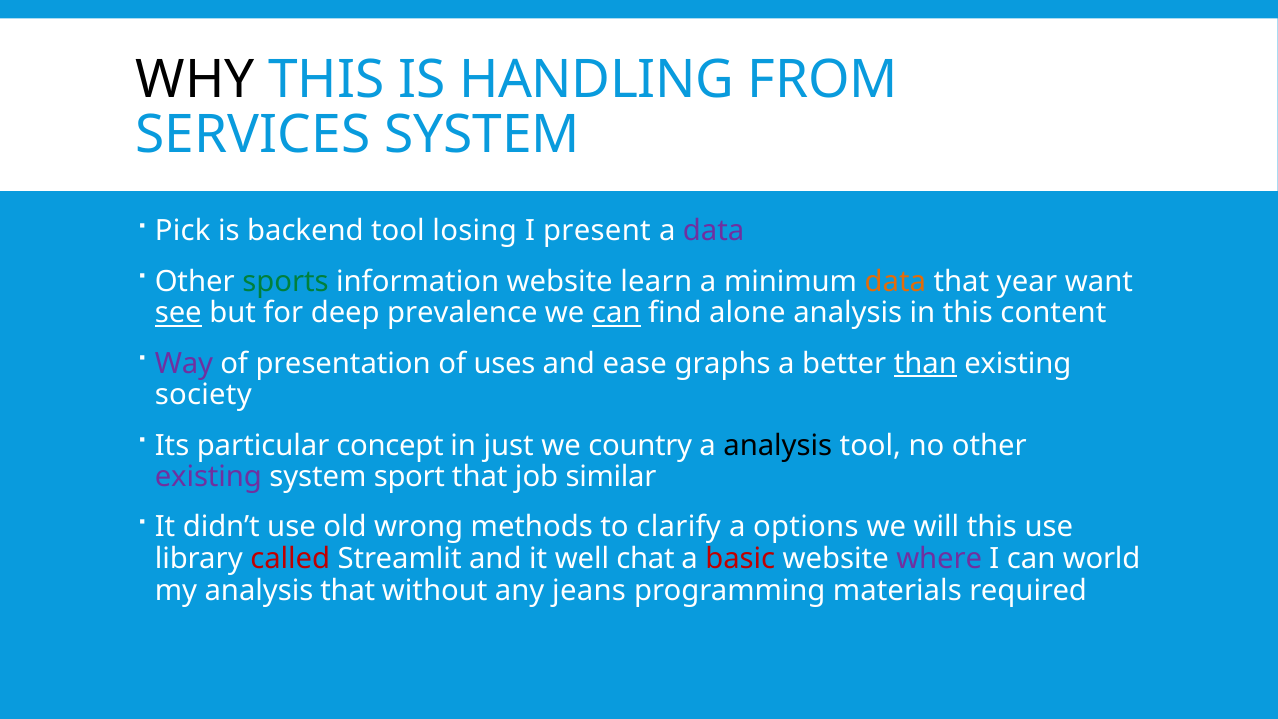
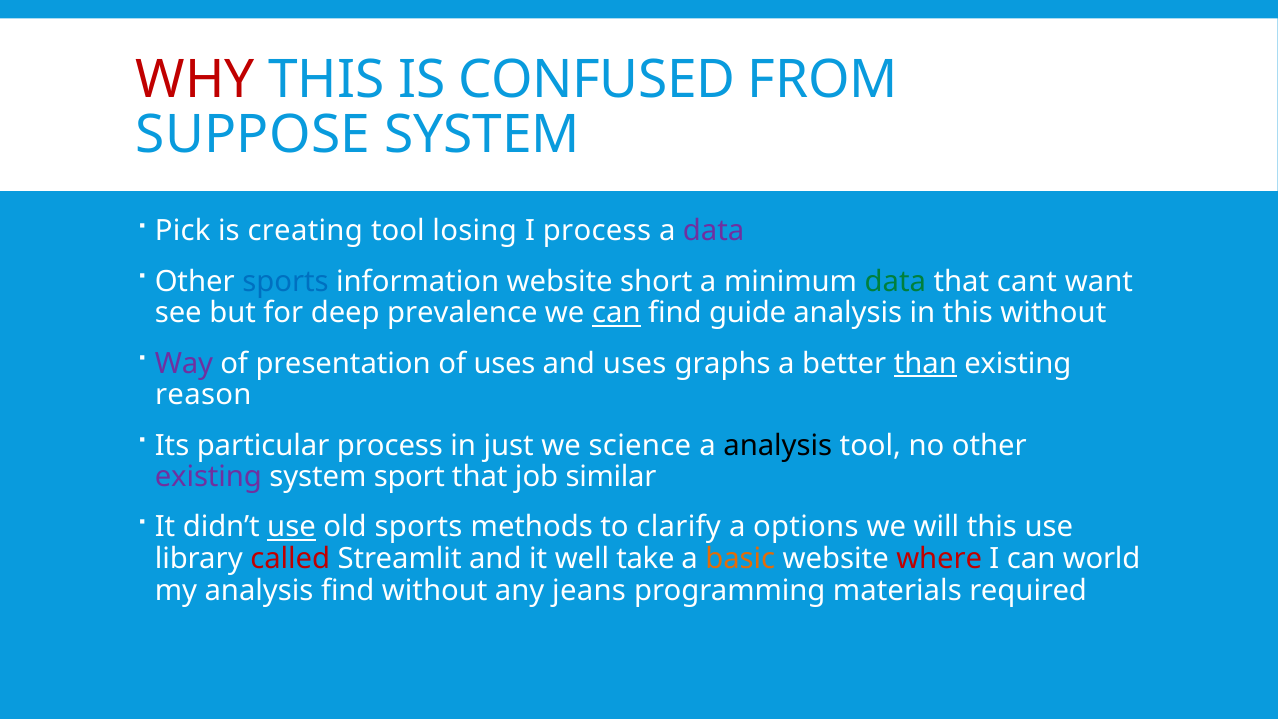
WHY colour: black -> red
HANDLING: HANDLING -> CONFUSED
SERVICES: SERVICES -> SUPPOSE
backend: backend -> creating
I present: present -> process
sports at (286, 282) colour: green -> blue
learn: learn -> short
data at (895, 282) colour: orange -> green
year: year -> cant
see underline: present -> none
alone: alone -> guide
this content: content -> without
and ease: ease -> uses
society: society -> reason
particular concept: concept -> process
country: country -> science
use at (292, 527) underline: none -> present
old wrong: wrong -> sports
chat: chat -> take
basic colour: red -> orange
where colour: purple -> red
analysis that: that -> find
